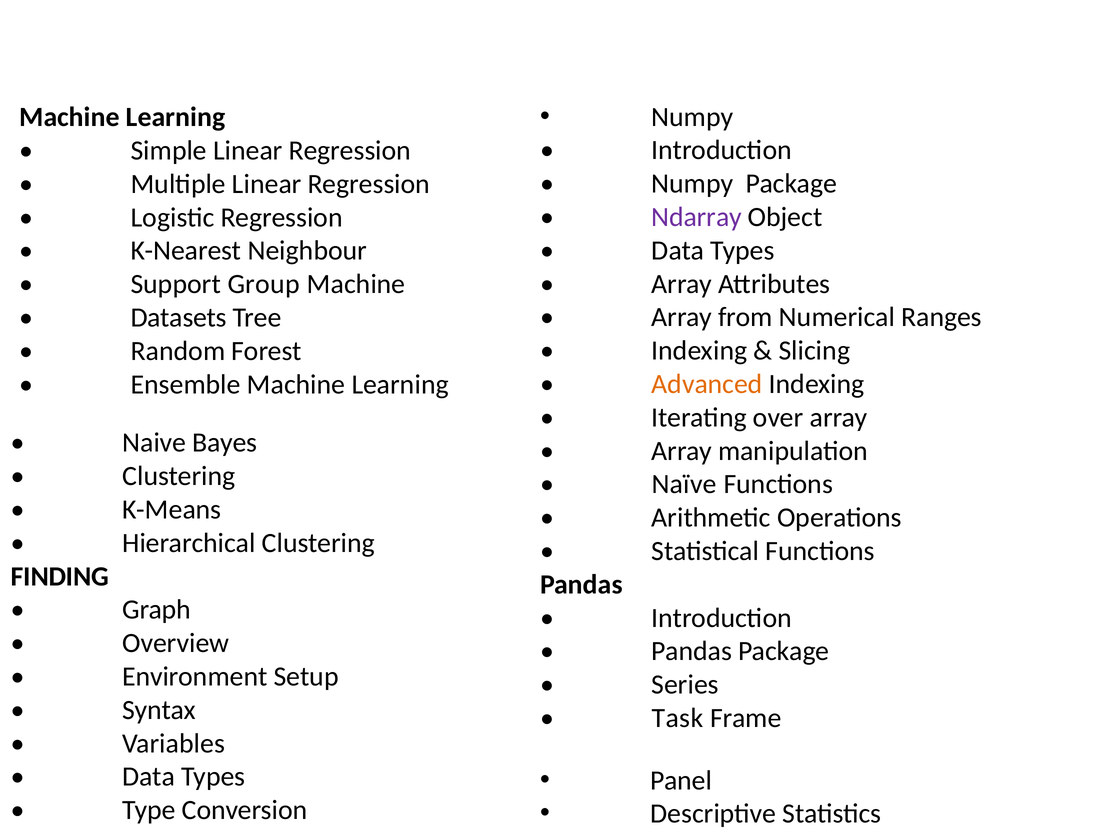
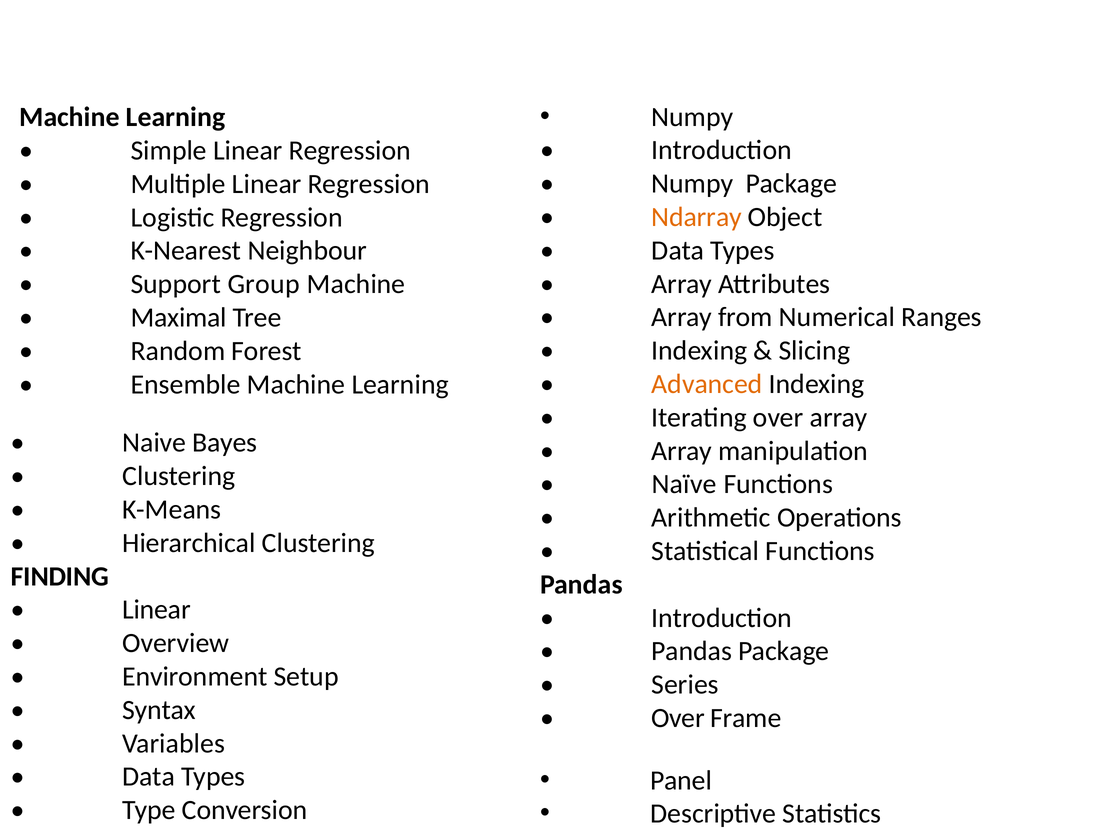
Ndarray colour: purple -> orange
Datasets: Datasets -> Maximal
Graph at (157, 610): Graph -> Linear
Task at (678, 719): Task -> Over
